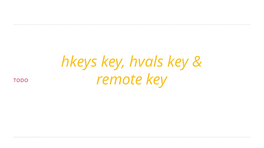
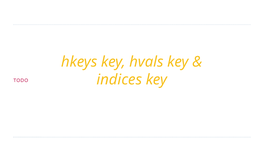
remote: remote -> indices
